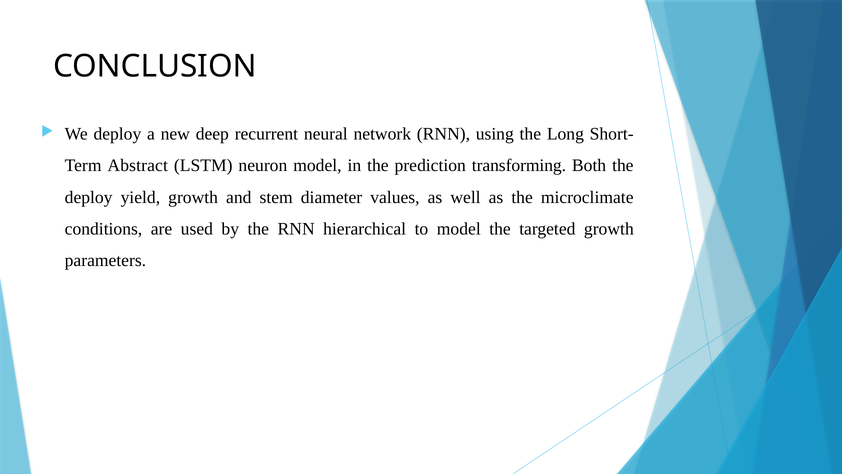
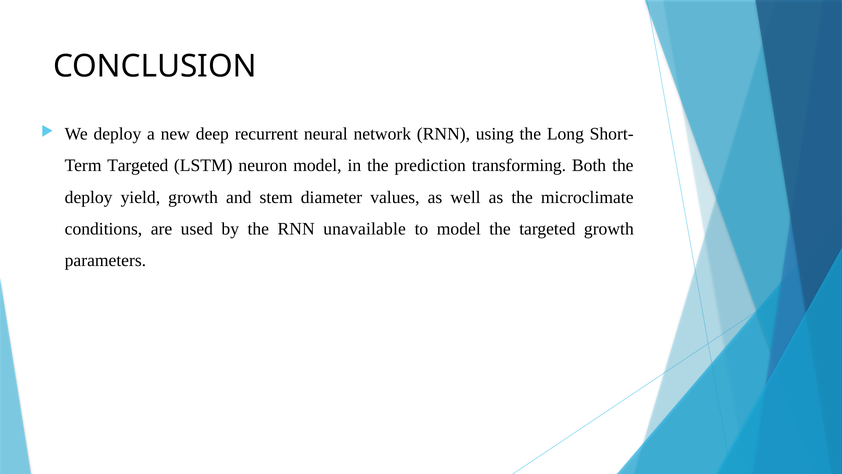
Abstract at (138, 166): Abstract -> Targeted
hierarchical: hierarchical -> unavailable
